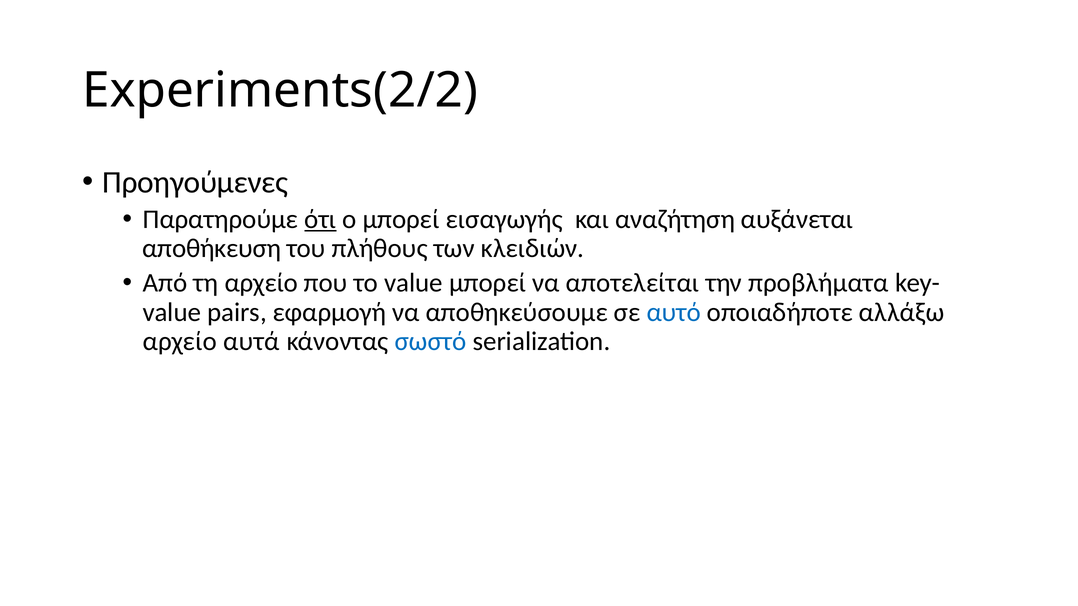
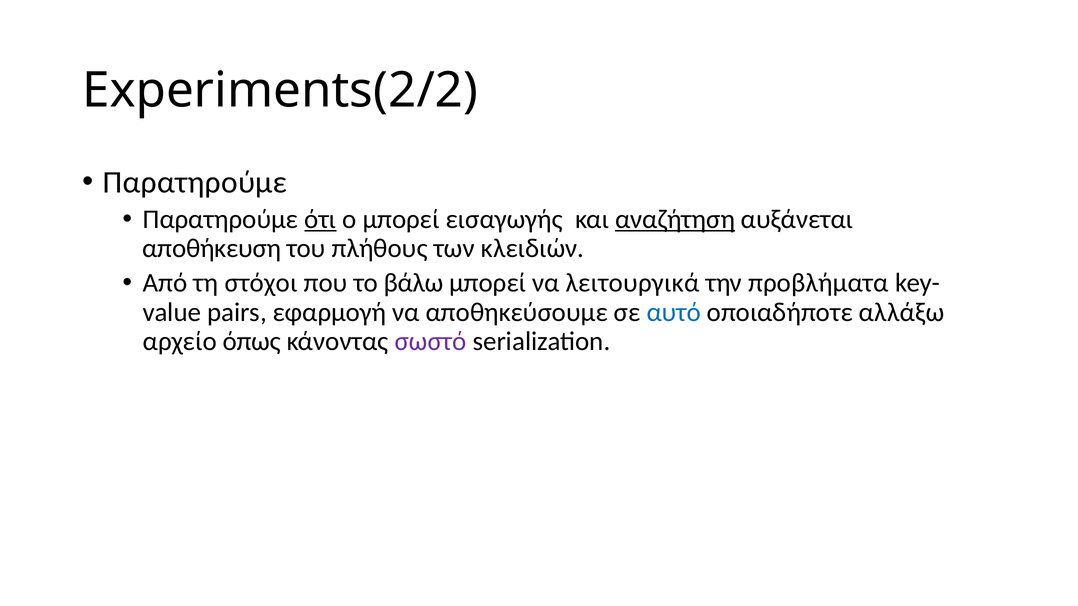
Προηγούμενες at (195, 182): Προηγούμενες -> Παρατηρούμε
αναζήτηση underline: none -> present
τη αρχείο: αρχείο -> στόχοι
το value: value -> βάλω
αποτελείται: αποτελείται -> λειτουργικά
αυτά: αυτά -> όπως
σωστό colour: blue -> purple
